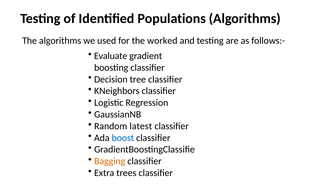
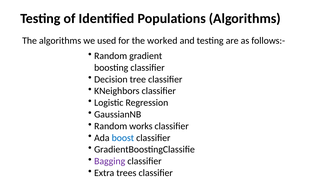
Evaluate at (111, 56): Evaluate -> Random
latest: latest -> works
Bagging colour: orange -> purple
